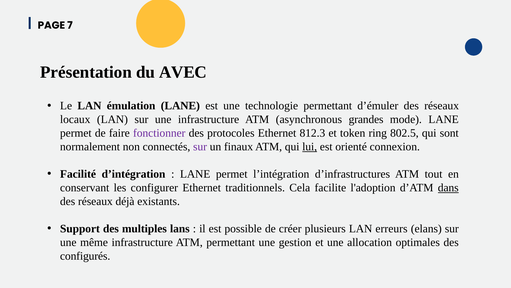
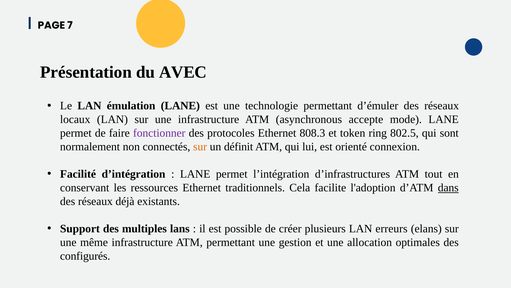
grandes: grandes -> accepte
812.3: 812.3 -> 808.3
sur at (200, 147) colour: purple -> orange
finaux: finaux -> définit
lui underline: present -> none
configurer: configurer -> ressources
